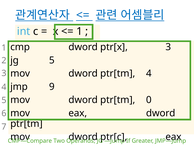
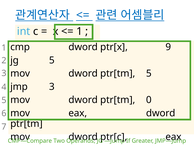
ptr[x 3: 3 -> 9
ptr[tm 4: 4 -> 5
jmp 9: 9 -> 3
